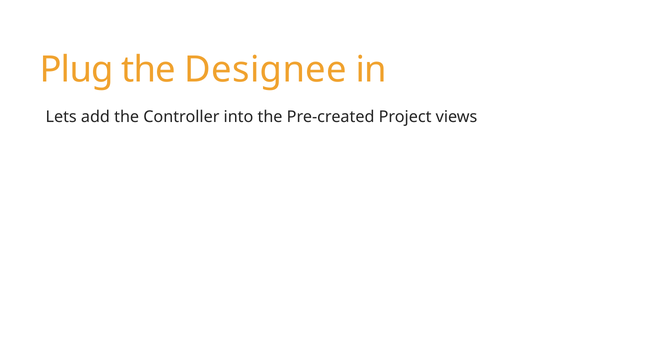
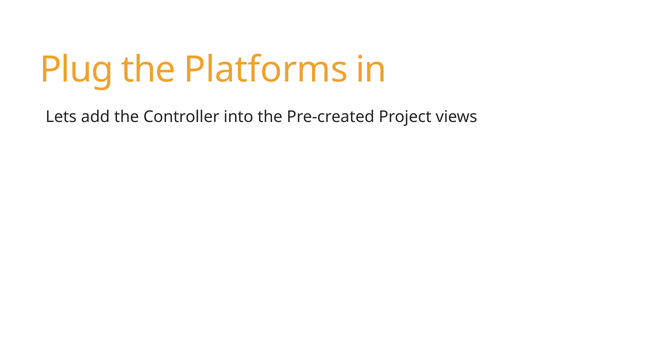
Designee: Designee -> Platforms
